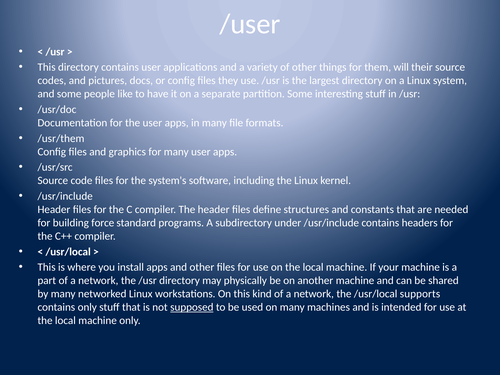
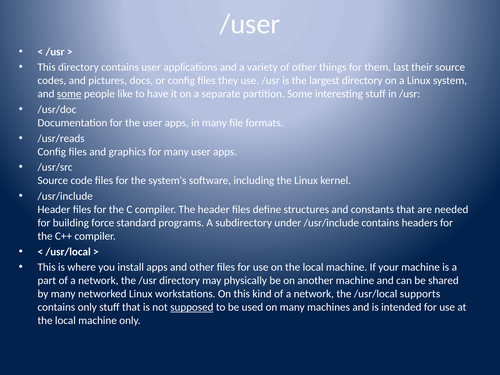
will: will -> last
some at (69, 94) underline: none -> present
/usr/them: /usr/them -> /usr/reads
